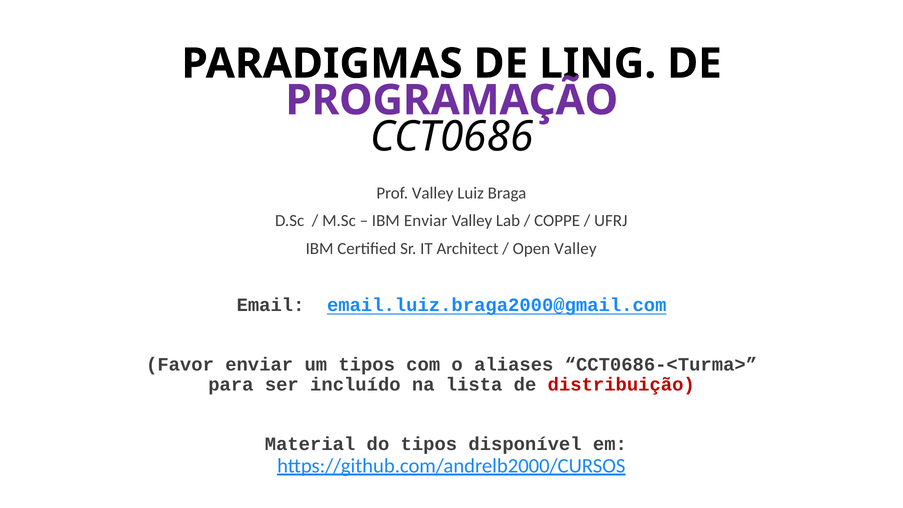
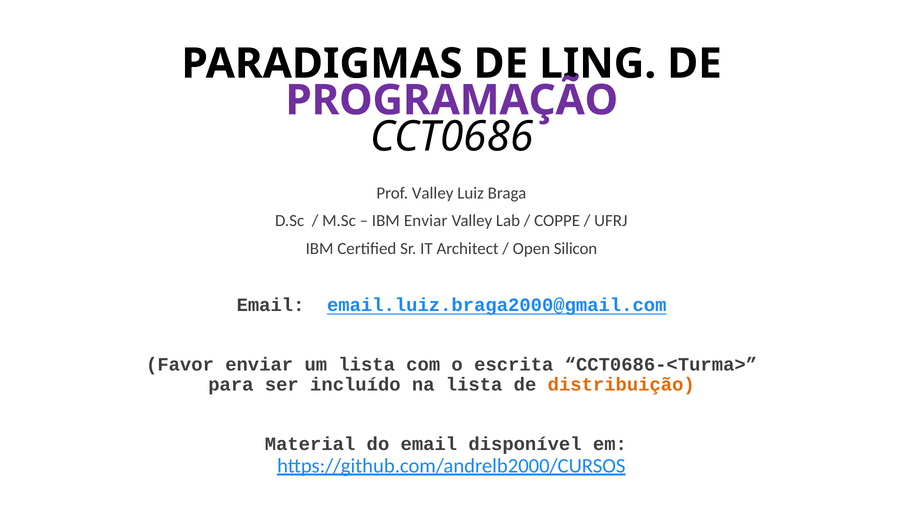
Open Valley: Valley -> Silicon
um tipos: tipos -> lista
aliases: aliases -> escrita
distribuição colour: red -> orange
do tipos: tipos -> email
